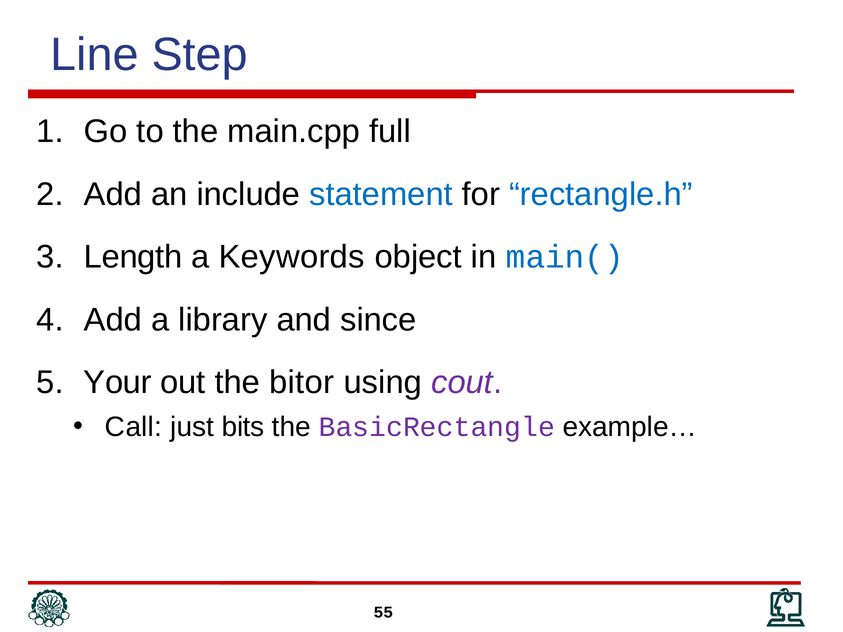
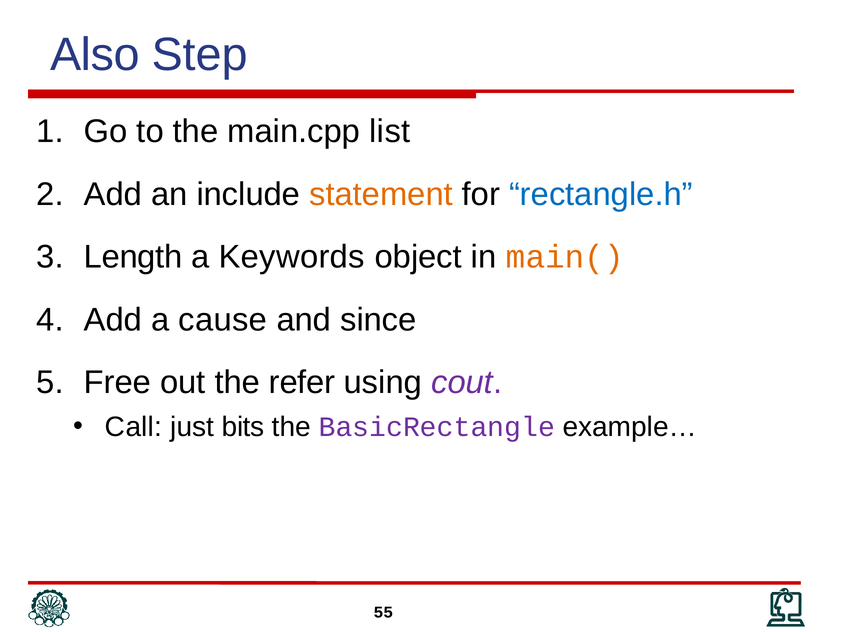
Line: Line -> Also
full: full -> list
statement colour: blue -> orange
main( colour: blue -> orange
library: library -> cause
Your: Your -> Free
bitor: bitor -> refer
